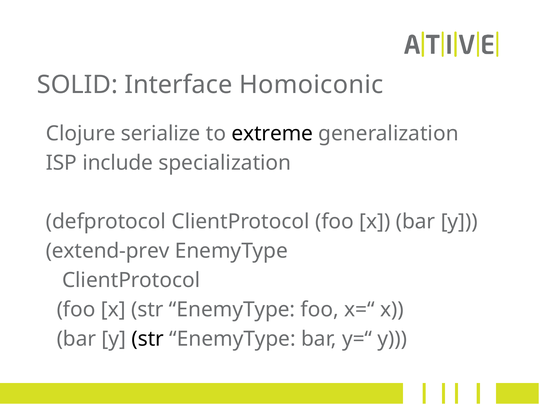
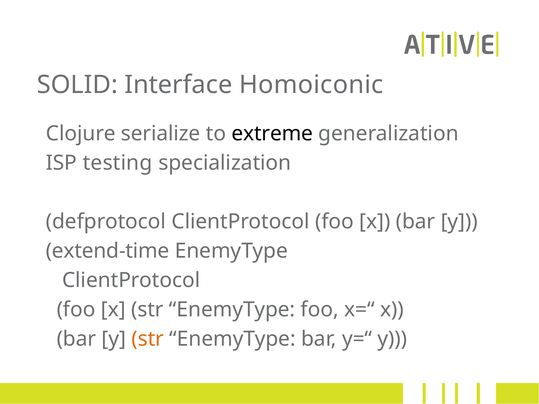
include: include -> testing
extend-prev: extend-prev -> extend-time
str at (148, 339) colour: black -> orange
